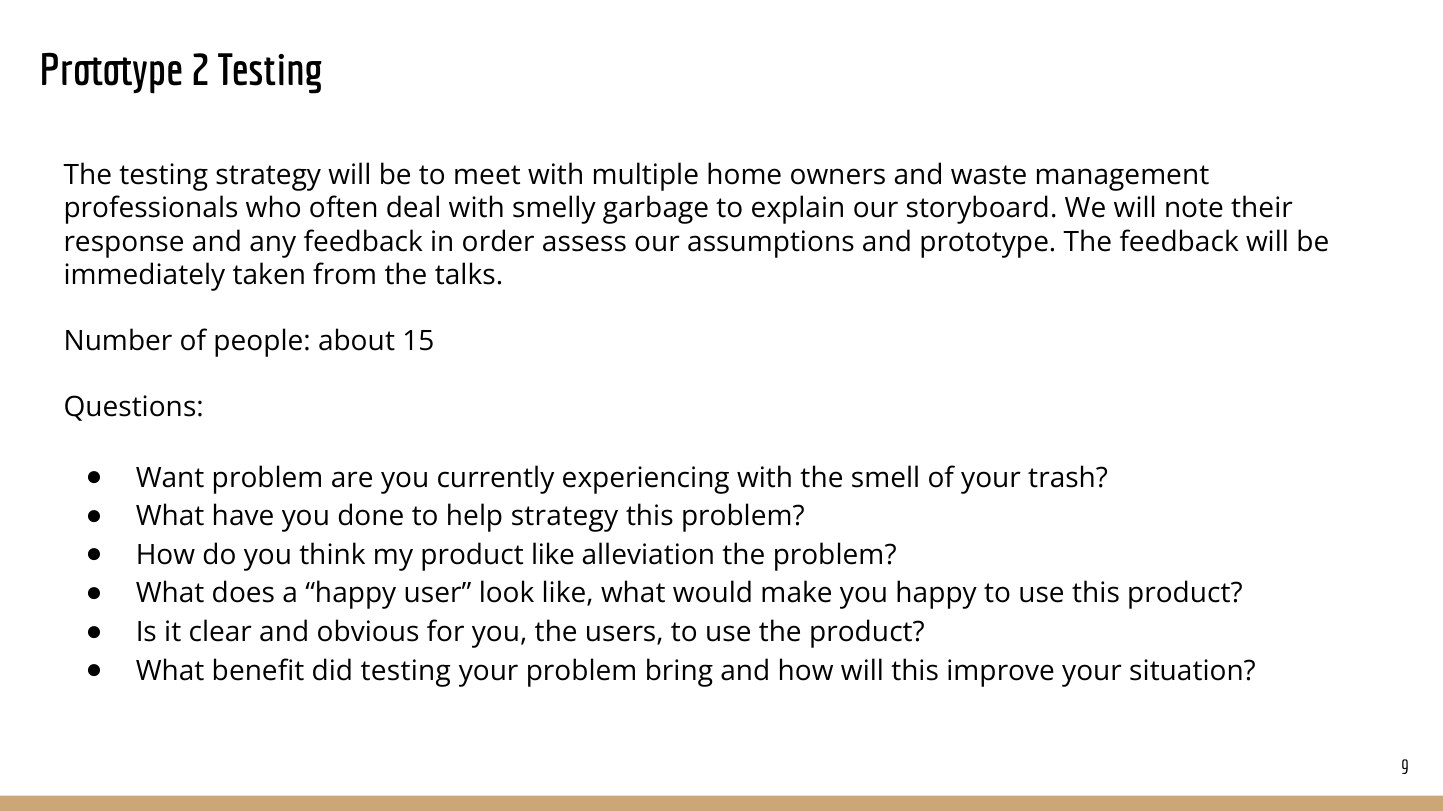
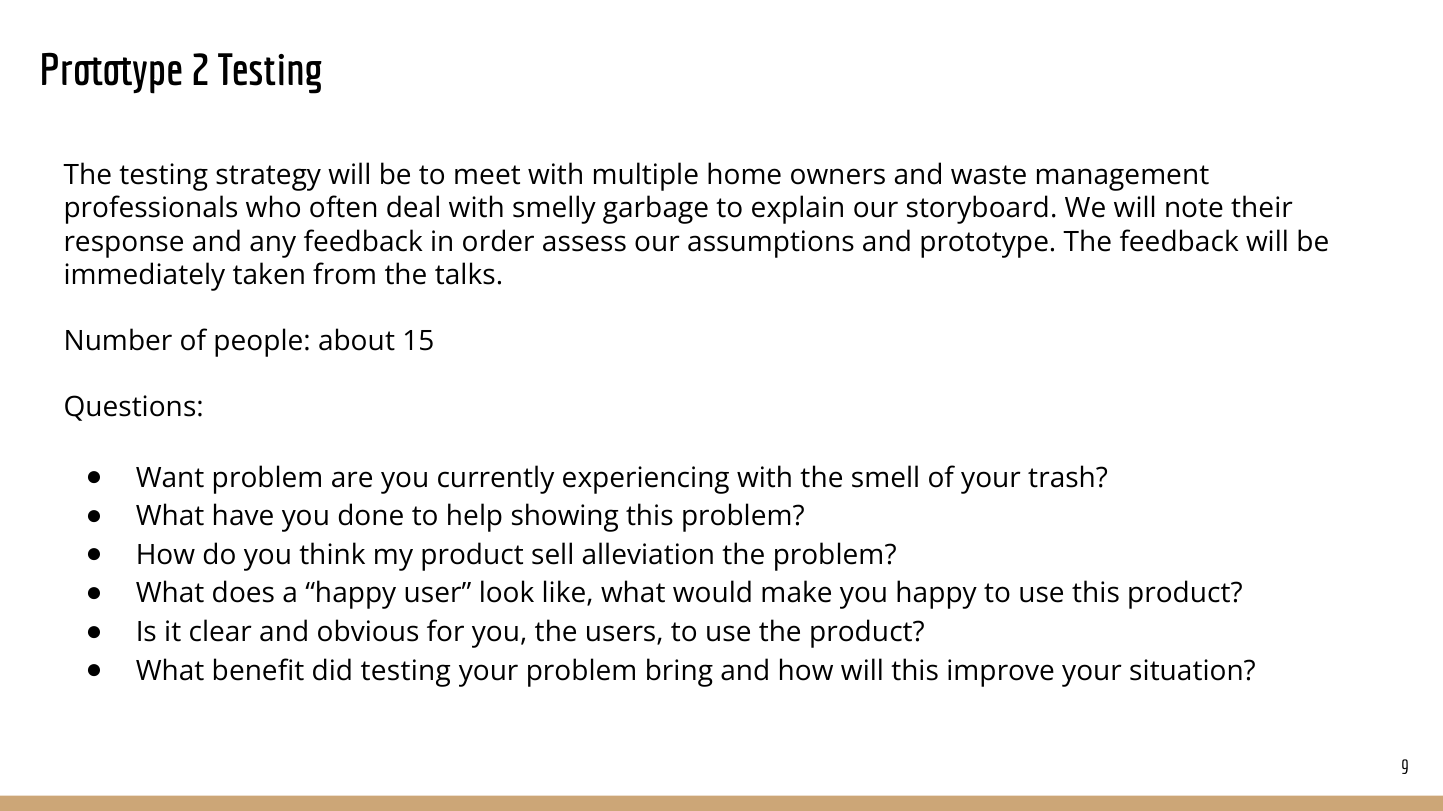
help strategy: strategy -> showing
product like: like -> sell
